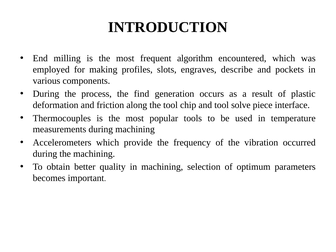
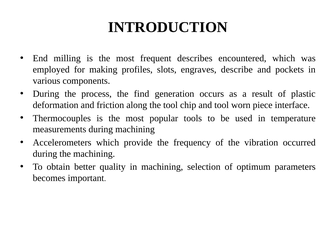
algorithm: algorithm -> describes
solve: solve -> worn
